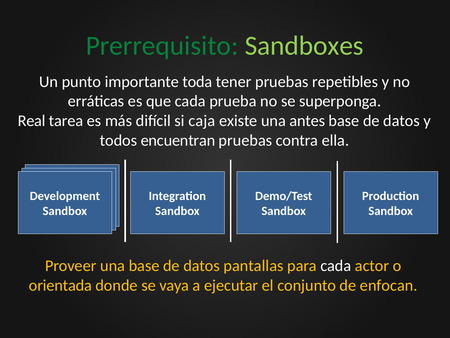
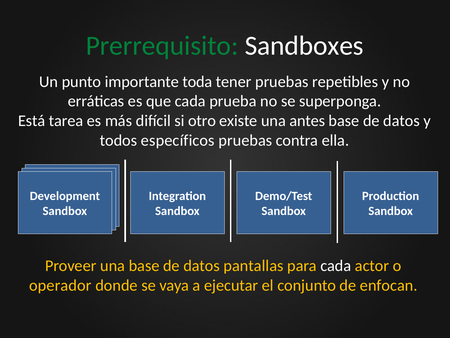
Sandboxes colour: light green -> white
Real: Real -> Está
caja: caja -> otro
encuentran: encuentran -> específicos
orientada: orientada -> operador
